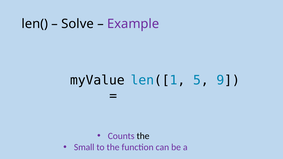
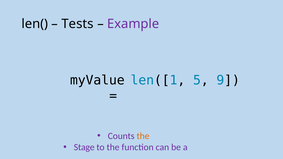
Solve: Solve -> Tests
the at (143, 136) colour: black -> orange
Small: Small -> Stage
